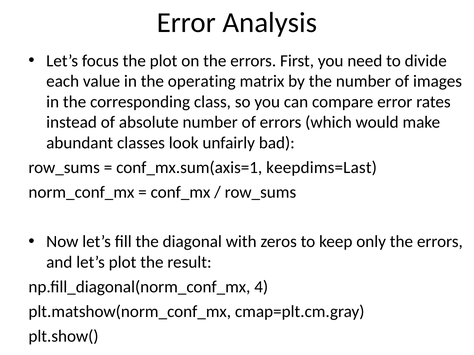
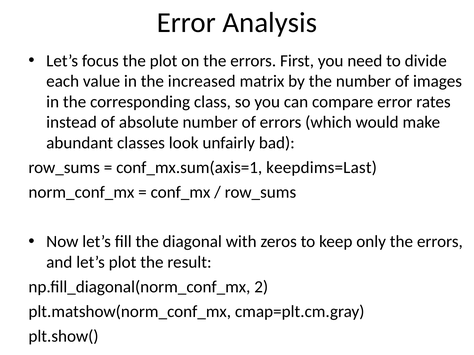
operating: operating -> increased
4: 4 -> 2
